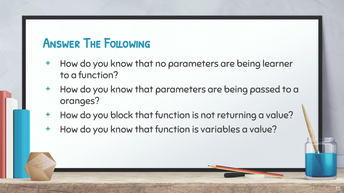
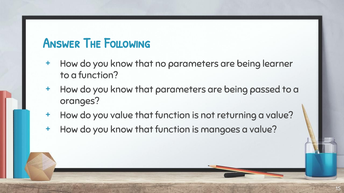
you block: block -> value
variables: variables -> mangoes
